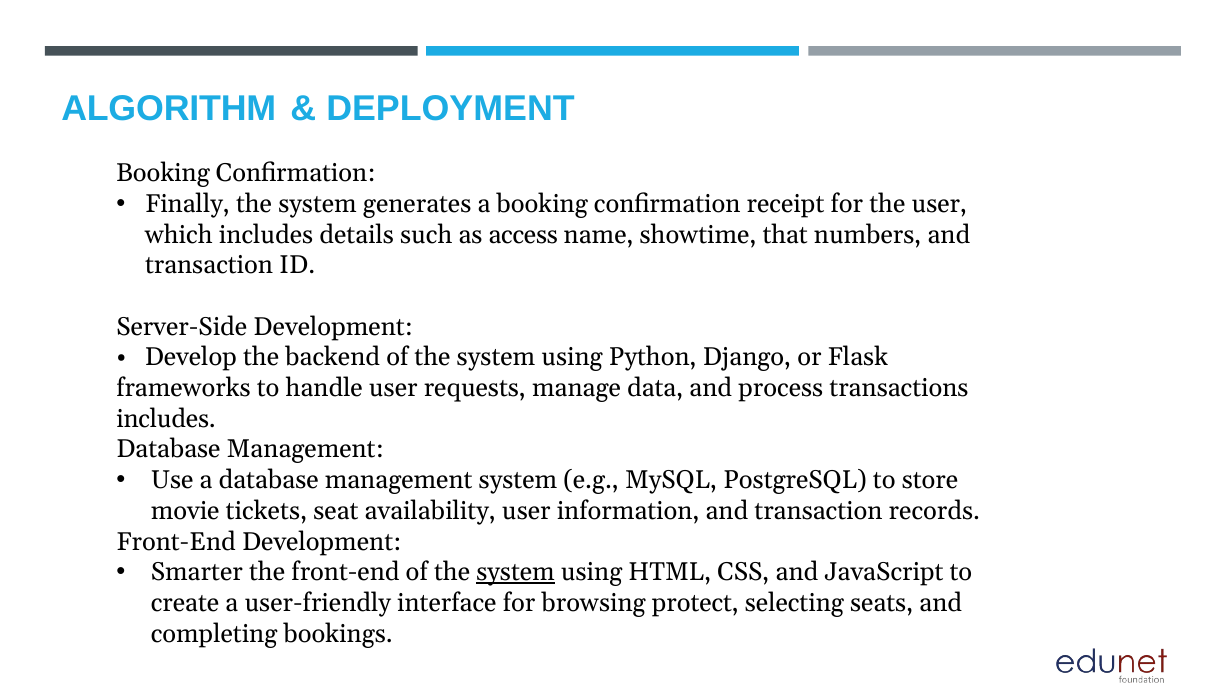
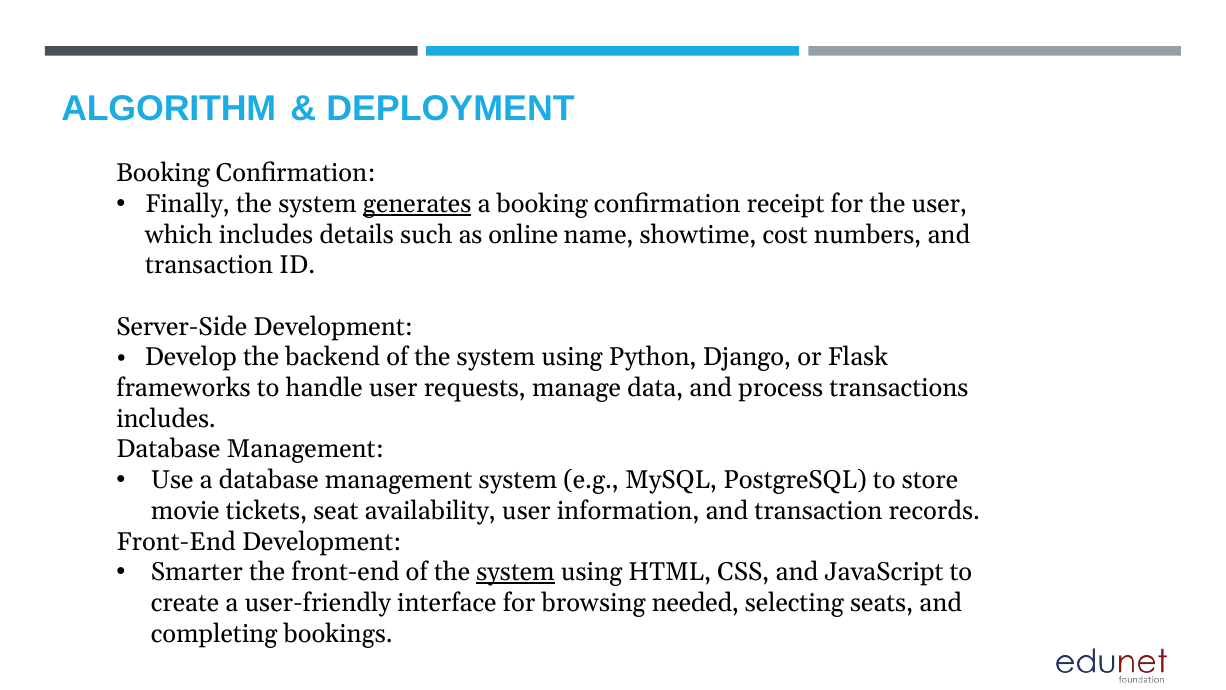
generates underline: none -> present
access: access -> online
that: that -> cost
protect: protect -> needed
